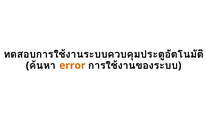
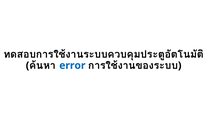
error colour: orange -> blue
